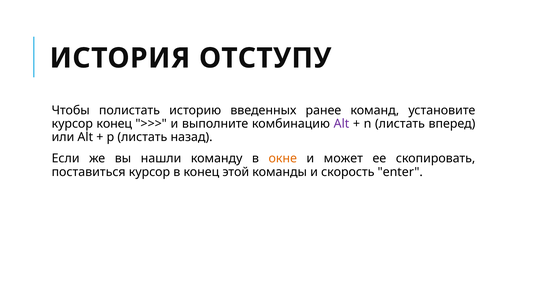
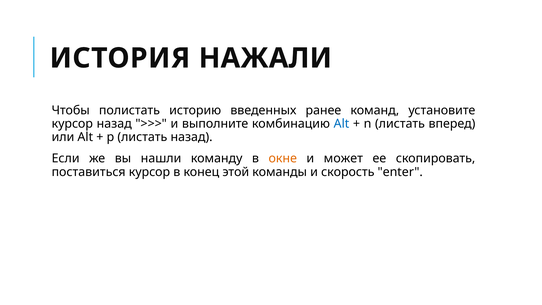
ОТСТУПУ: ОТСТУПУ -> НАЖАЛИ
курсор конец: конец -> назад
Alt at (341, 124) colour: purple -> blue
